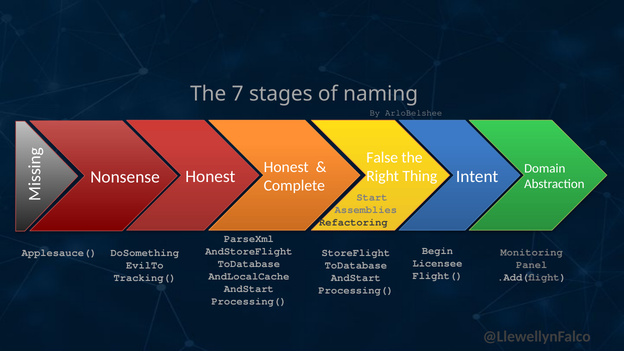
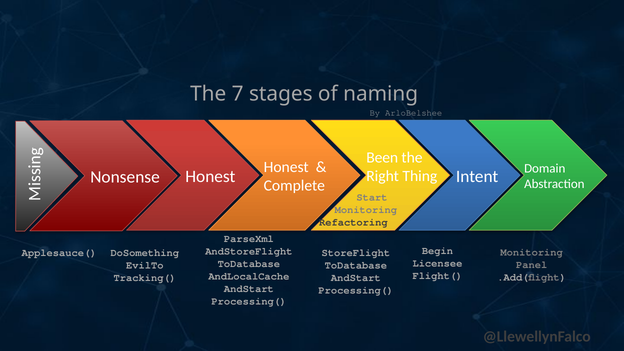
False: False -> Been
Assemblies at (366, 210): Assemblies -> Monitoring
